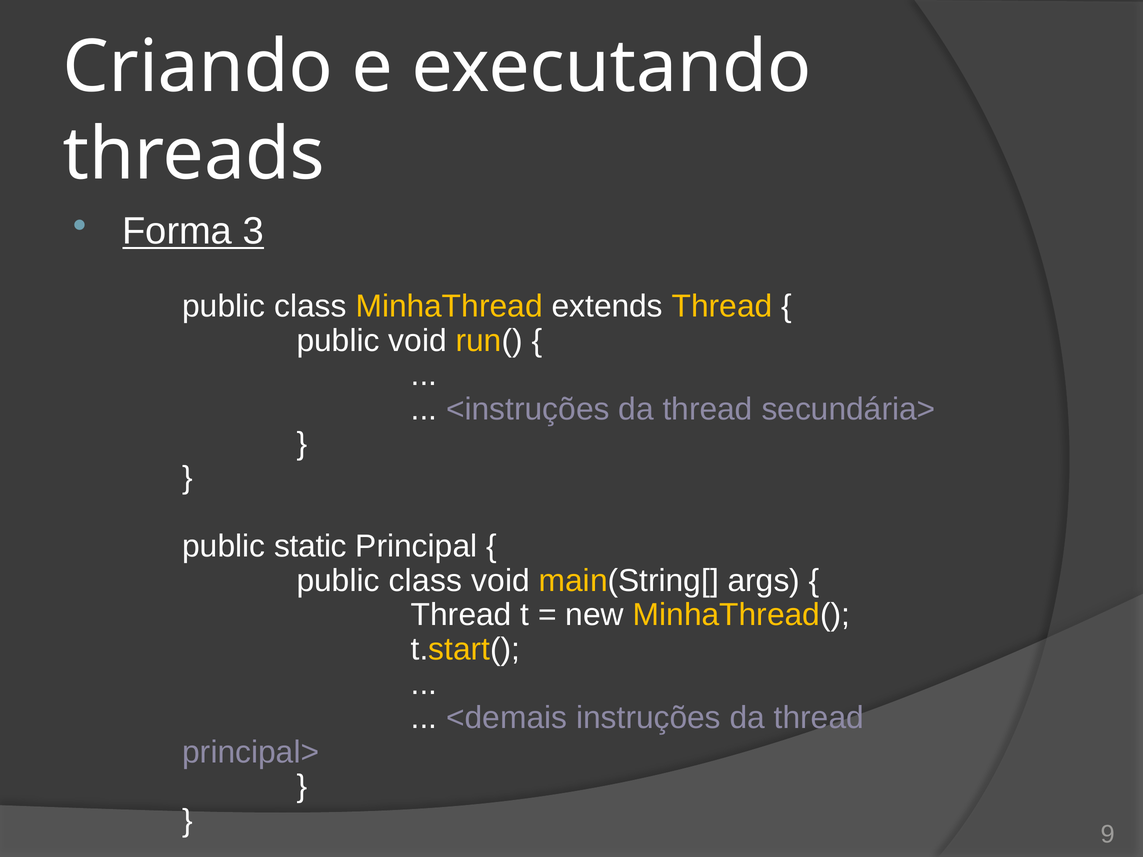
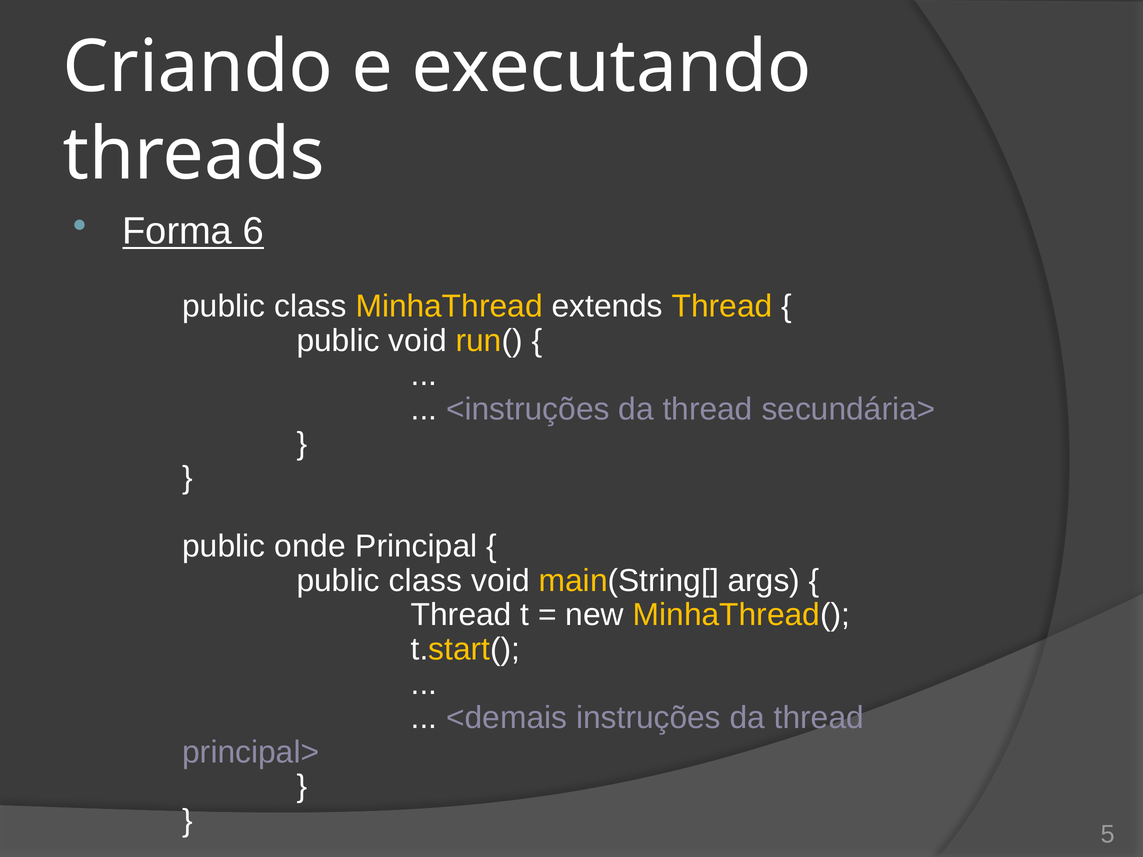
3: 3 -> 6
static: static -> onde
9: 9 -> 5
